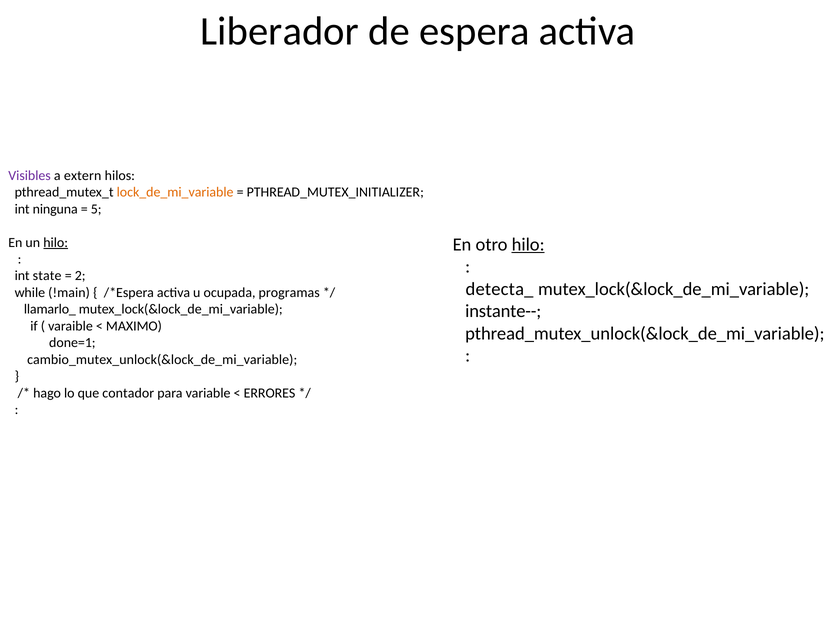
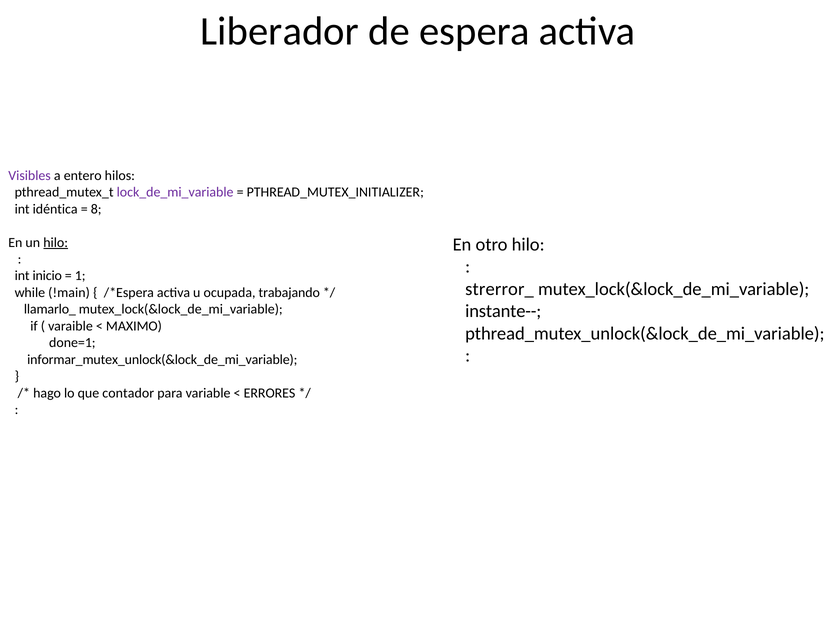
extern: extern -> entero
lock_de_mi_variable colour: orange -> purple
ninguna: ninguna -> idéntica
5: 5 -> 8
hilo at (528, 245) underline: present -> none
state: state -> inicio
2: 2 -> 1
detecta_: detecta_ -> strerror_
programas: programas -> trabajando
cambio_mutex_unlock(&lock_de_mi_variable: cambio_mutex_unlock(&lock_de_mi_variable -> informar_mutex_unlock(&lock_de_mi_variable
